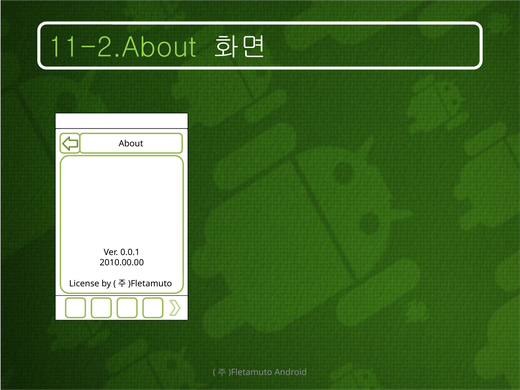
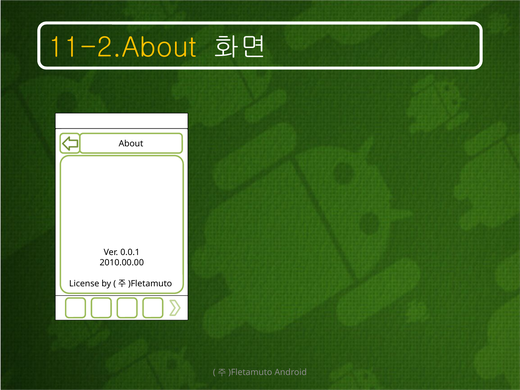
11-2.About colour: light green -> yellow
